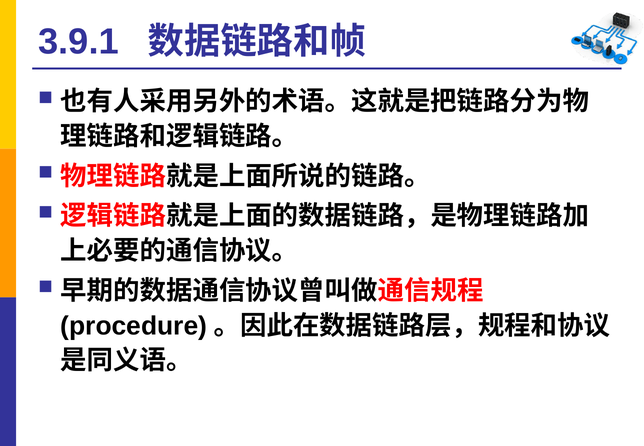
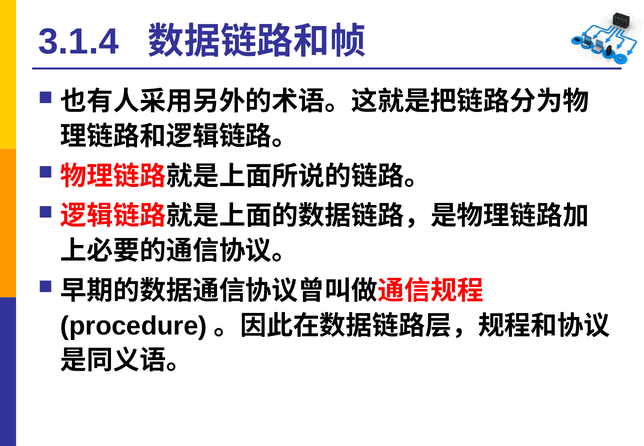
3.9.1: 3.9.1 -> 3.1.4
